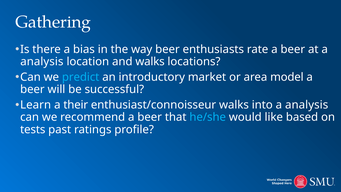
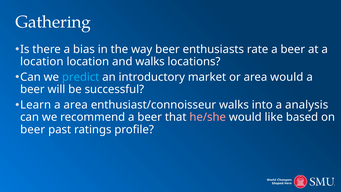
analysis at (42, 62): analysis -> location
area model: model -> would
a their: their -> area
he/she colour: light blue -> pink
tests at (33, 129): tests -> beer
